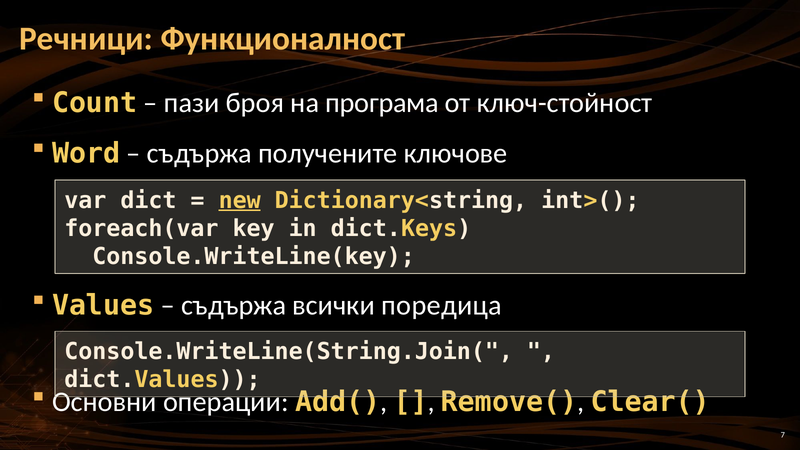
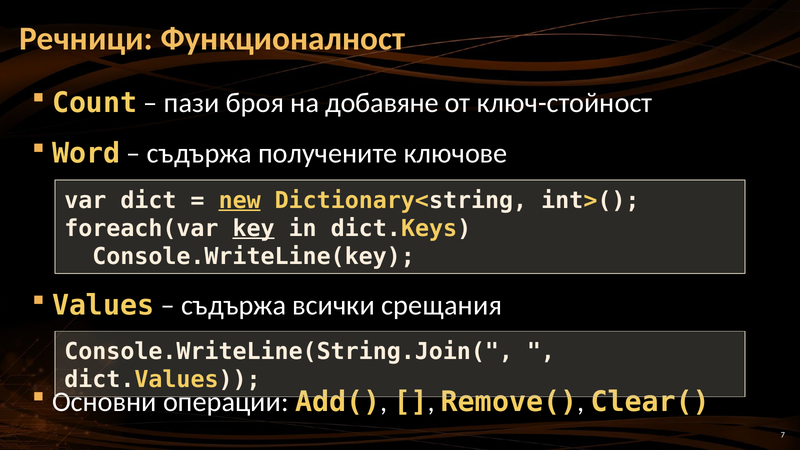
програма: програма -> добавяне
key underline: none -> present
поредица: поредица -> срещания
